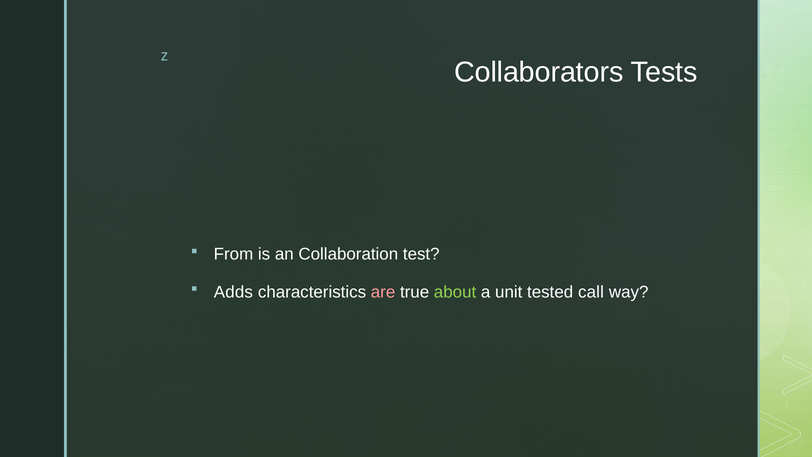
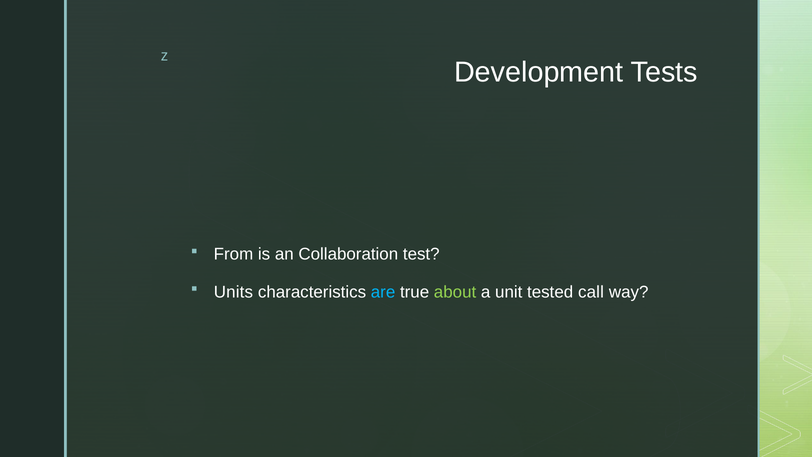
Collaborators: Collaborators -> Development
Adds: Adds -> Units
are colour: pink -> light blue
